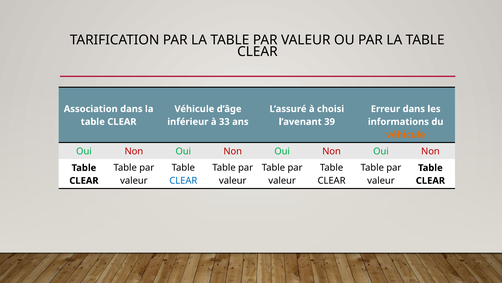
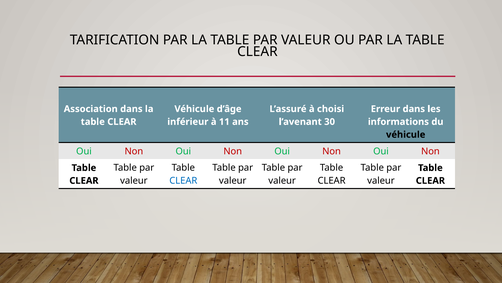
33: 33 -> 11
39: 39 -> 30
véhicule at (406, 134) colour: orange -> black
